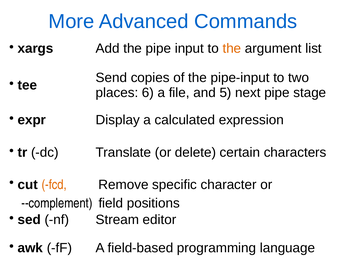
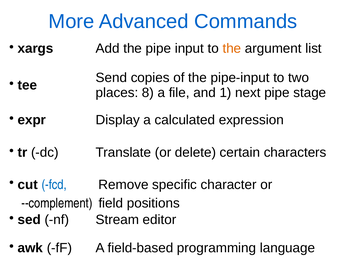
6: 6 -> 8
5: 5 -> 1
fcd colour: orange -> blue
